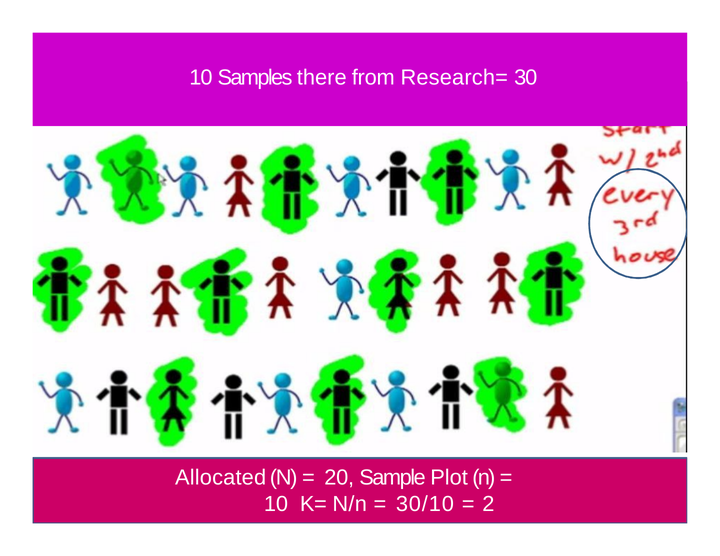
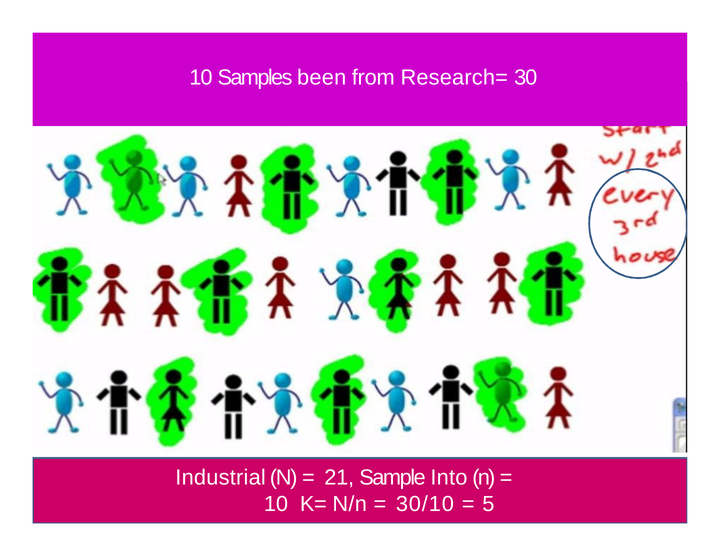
there: there -> been
Allocated: Allocated -> Industrial
20: 20 -> 21
Plot: Plot -> Into
2: 2 -> 5
